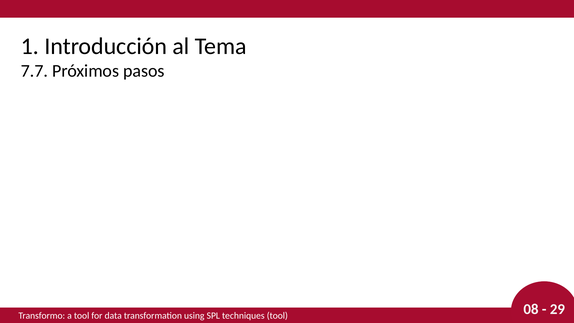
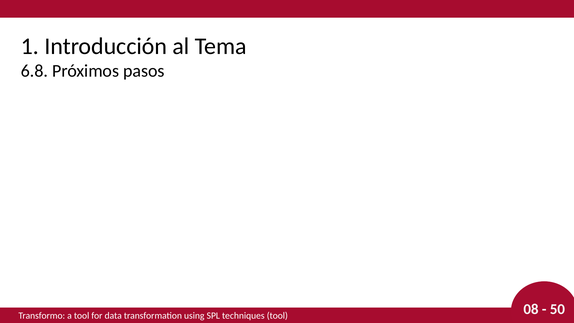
7.7: 7.7 -> 6.8
29: 29 -> 50
